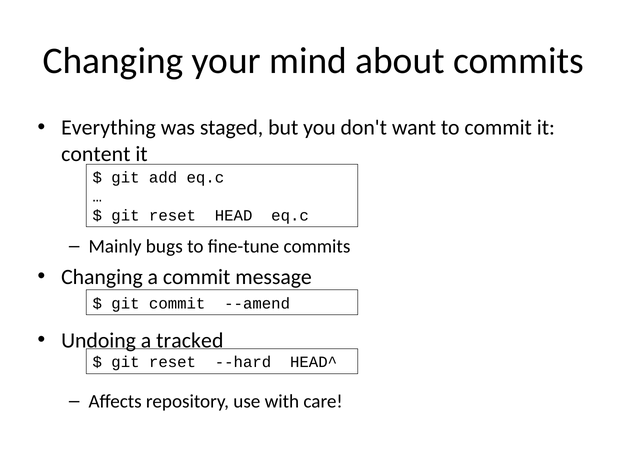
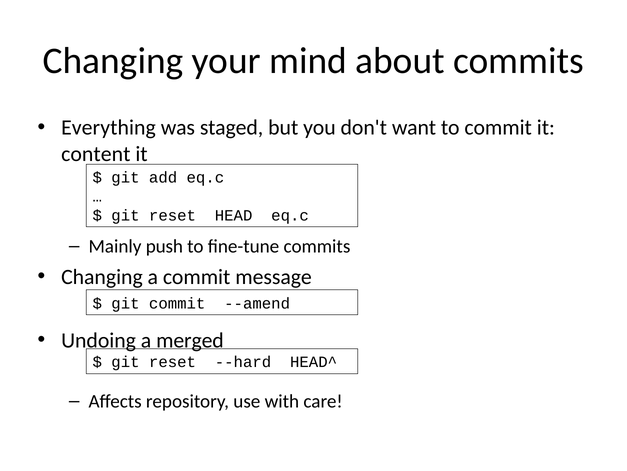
bugs: bugs -> push
tracked: tracked -> merged
